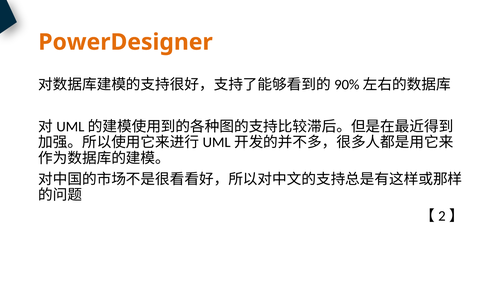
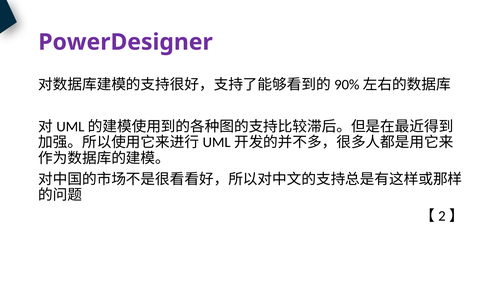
PowerDesigner colour: orange -> purple
